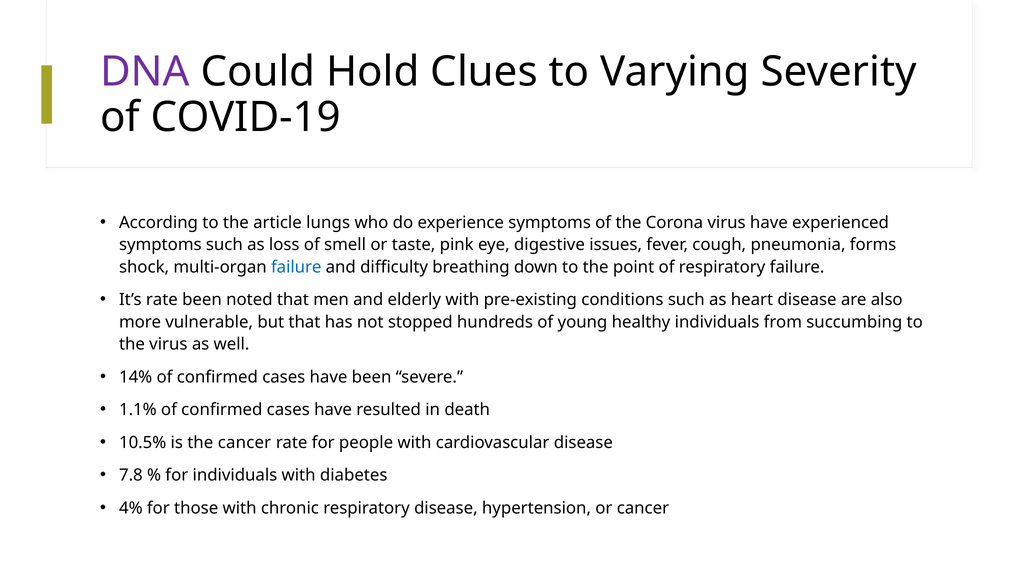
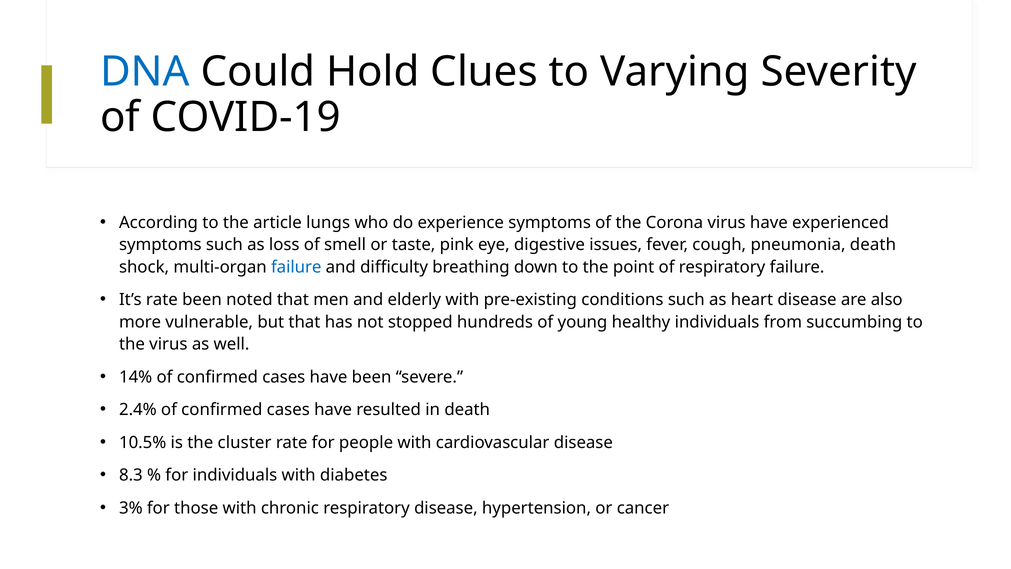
DNA colour: purple -> blue
pneumonia forms: forms -> death
1.1%: 1.1% -> 2.4%
the cancer: cancer -> cluster
7.8: 7.8 -> 8.3
4%: 4% -> 3%
